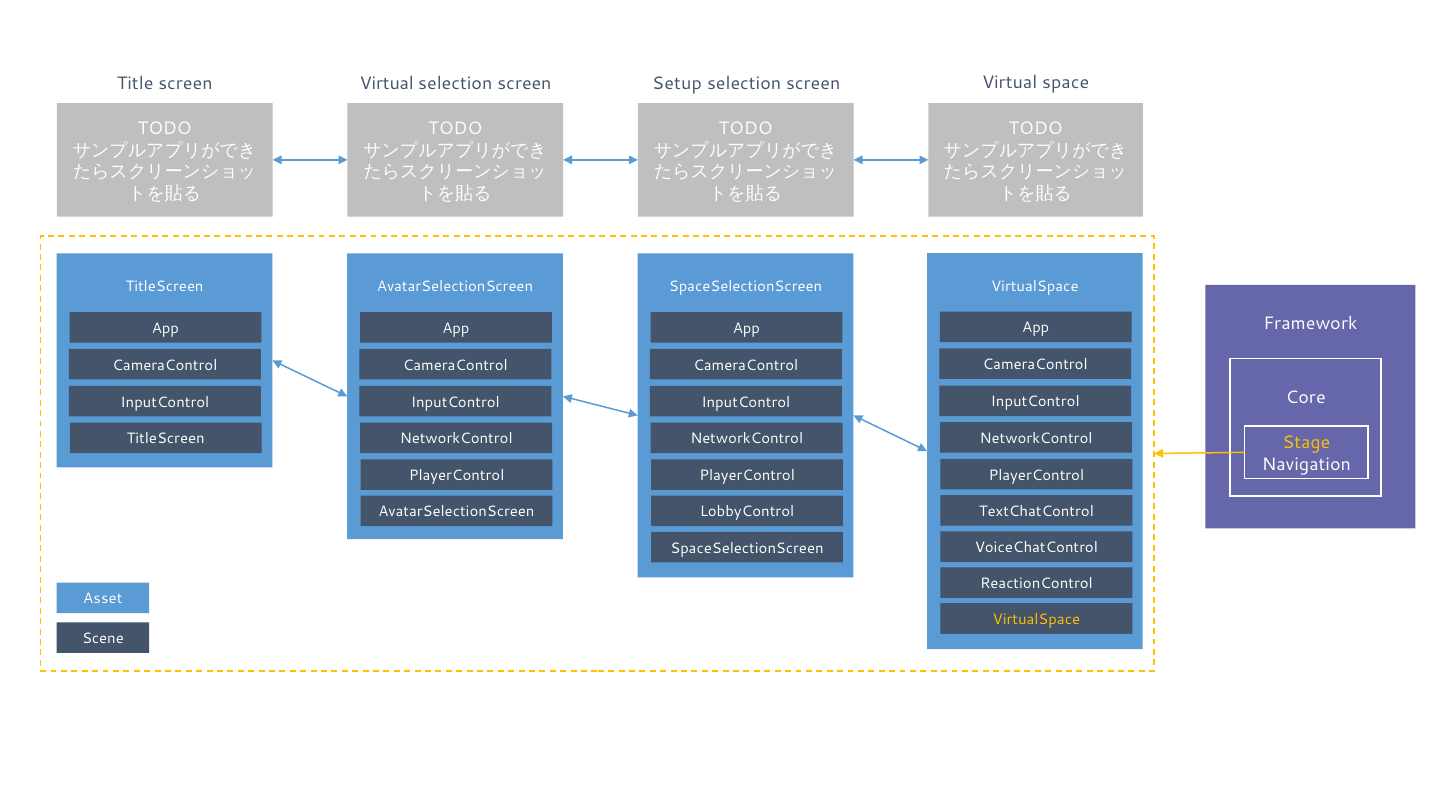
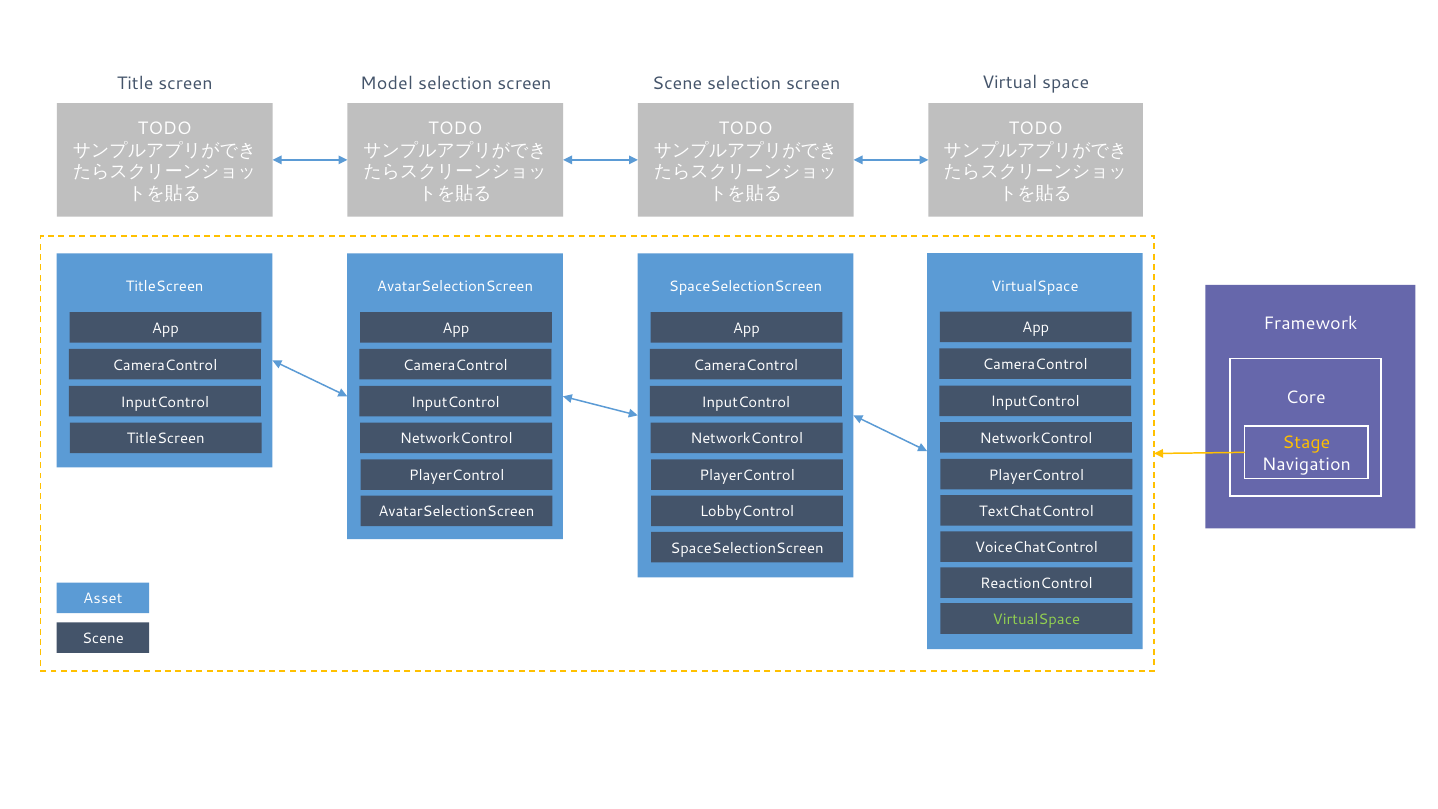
Title screen Virtual: Virtual -> Model
screen Setup: Setup -> Scene
VirtualSpace at (1036, 619) colour: yellow -> light green
